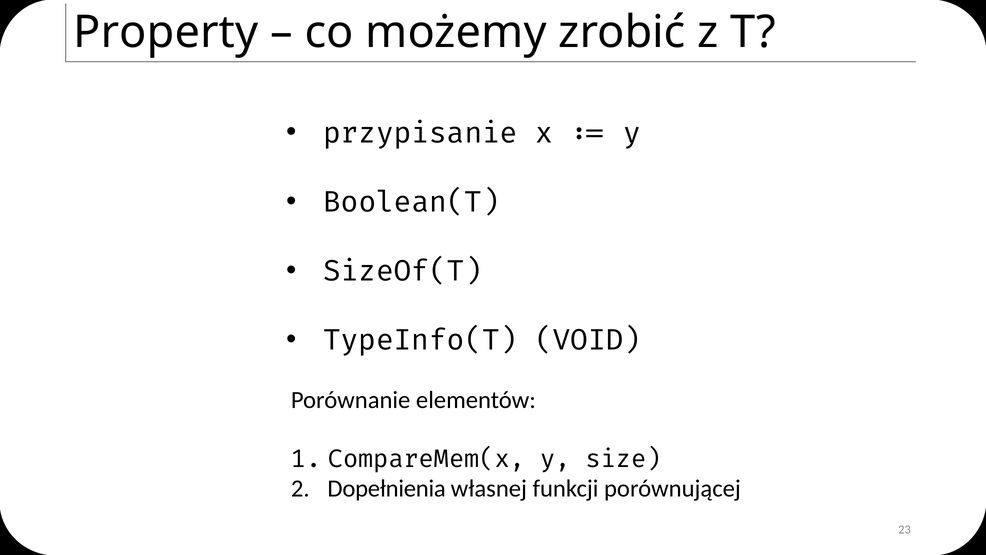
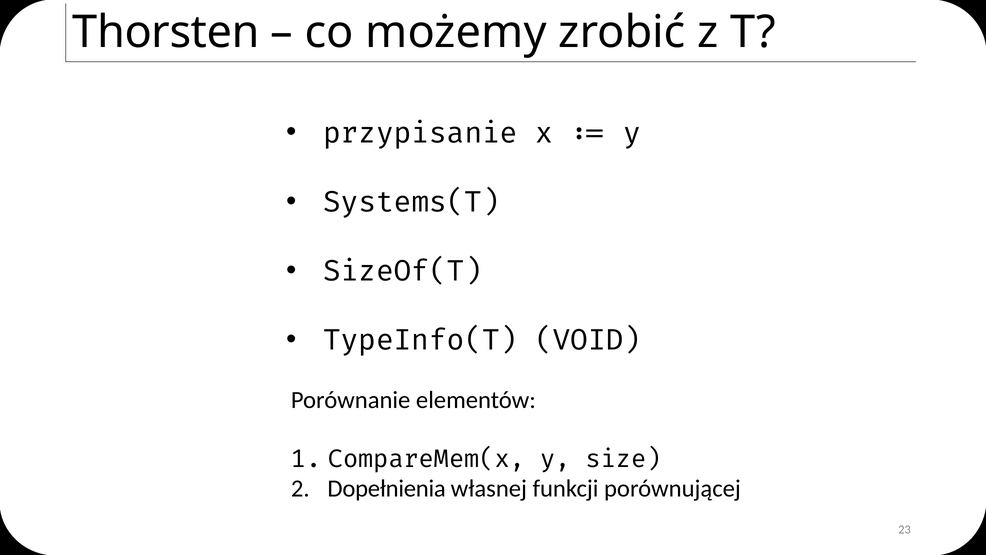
Property: Property -> Thorsten
Boolean(T: Boolean(T -> Systems(T
